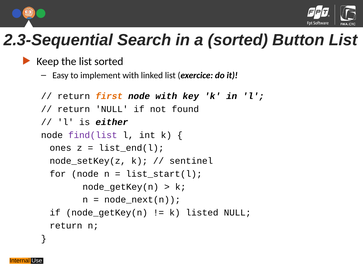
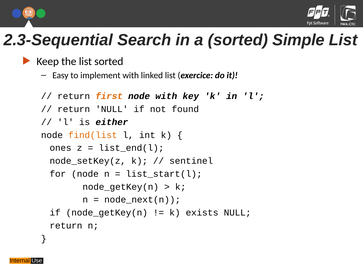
Button: Button -> Simple
find(list colour: purple -> orange
listed: listed -> exists
